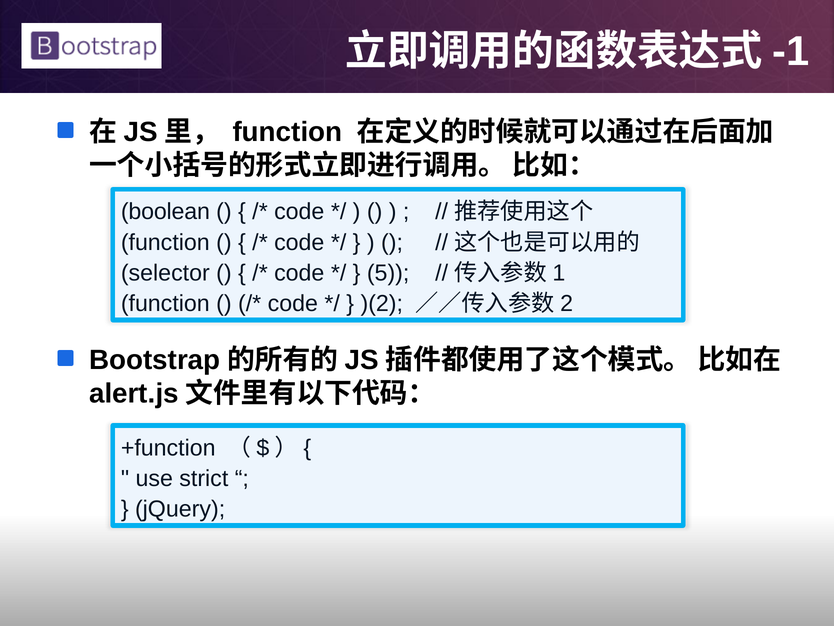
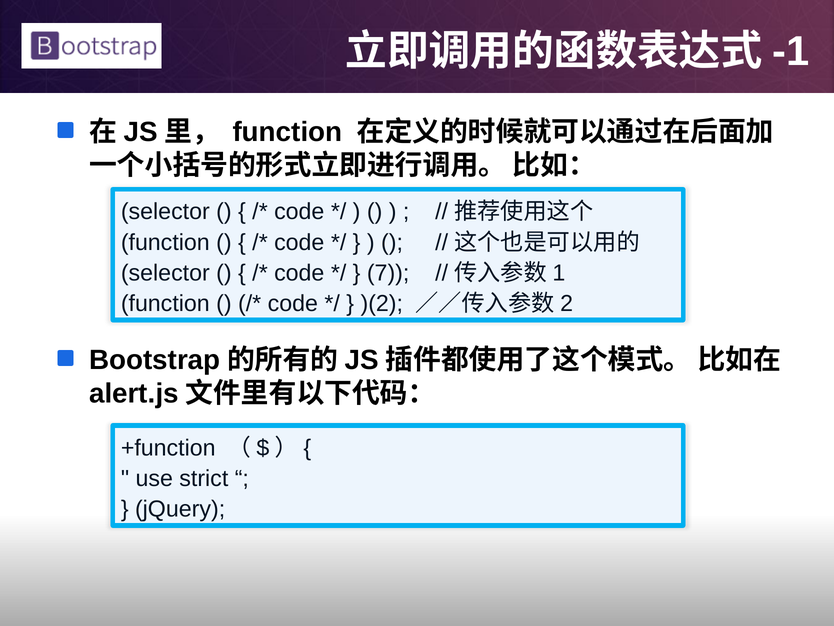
boolean at (165, 212): boolean -> selector
5: 5 -> 7
